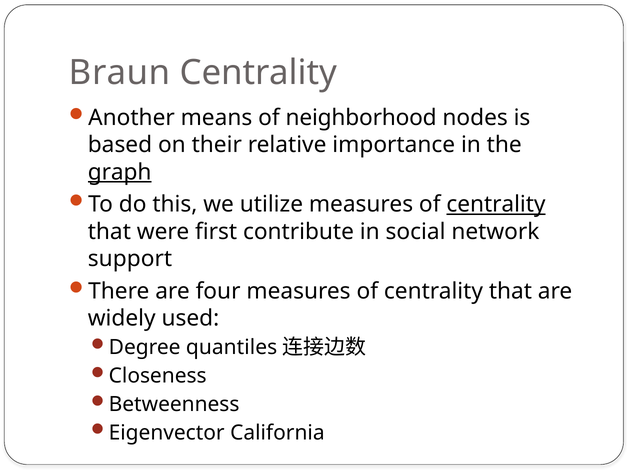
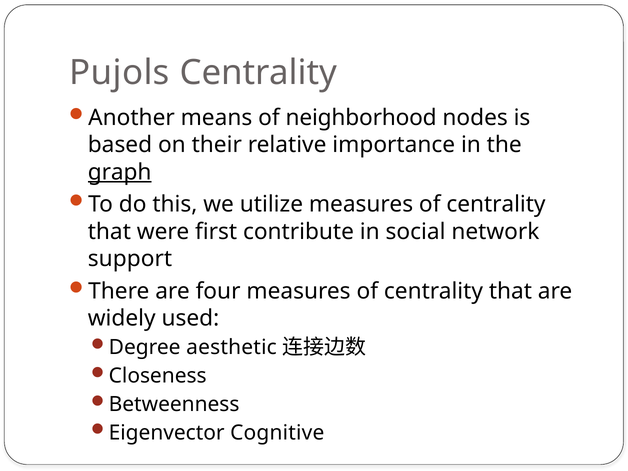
Braun: Braun -> Pujols
centrality at (496, 204) underline: present -> none
quantiles: quantiles -> aesthetic
California: California -> Cognitive
